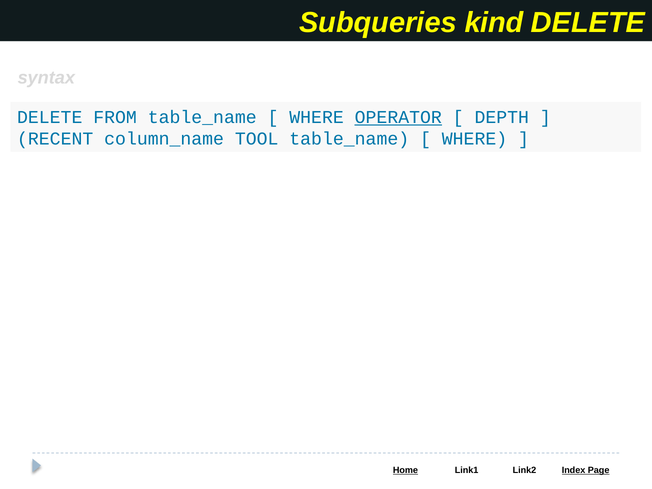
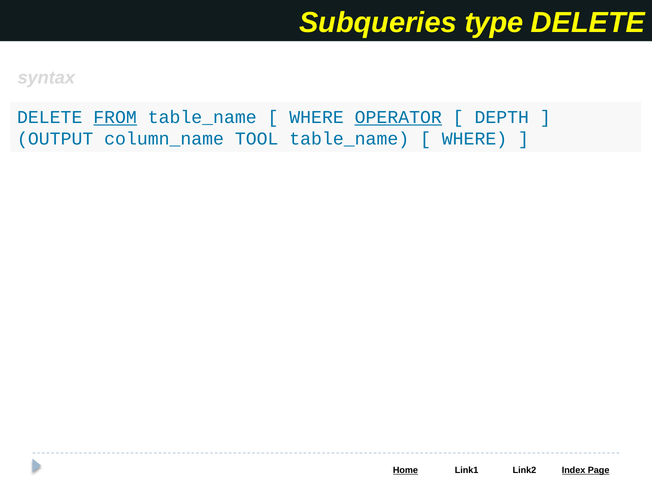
kind: kind -> type
FROM underline: none -> present
RECENT: RECENT -> OUTPUT
